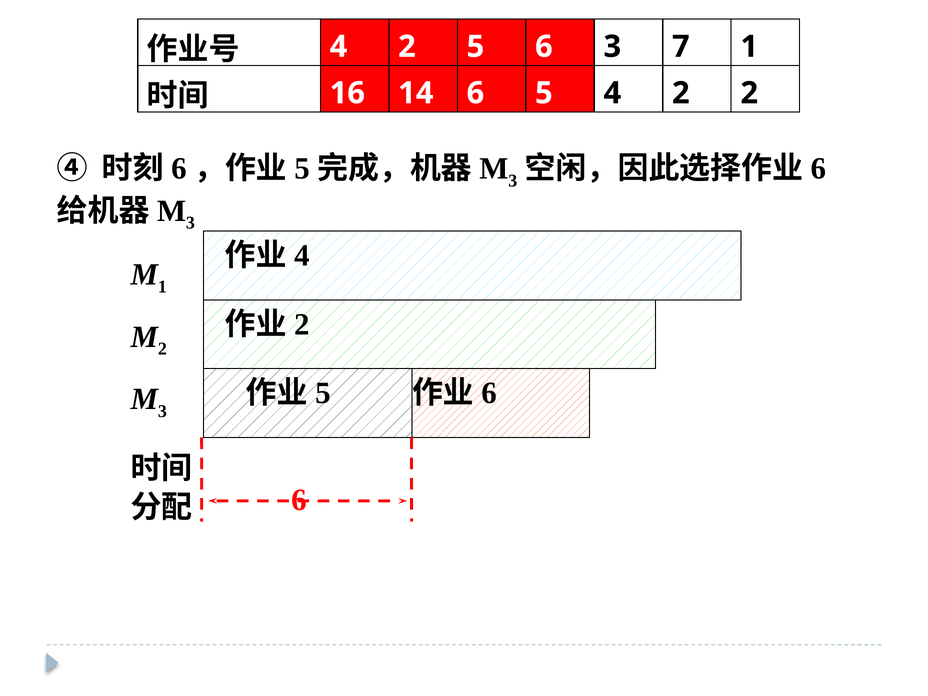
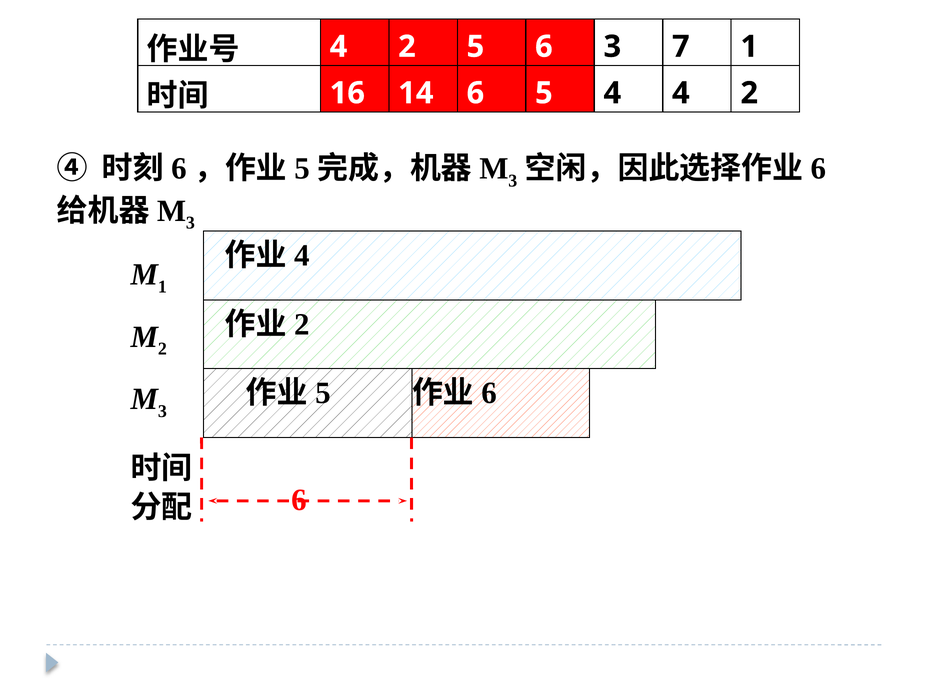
5 4 2: 2 -> 4
